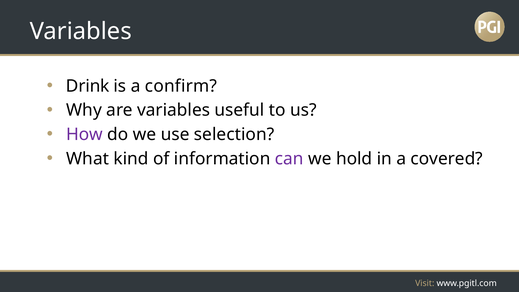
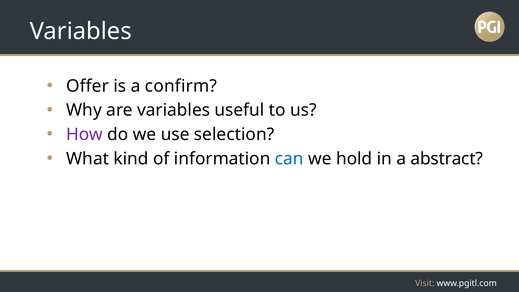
Drink: Drink -> Offer
can colour: purple -> blue
covered: covered -> abstract
